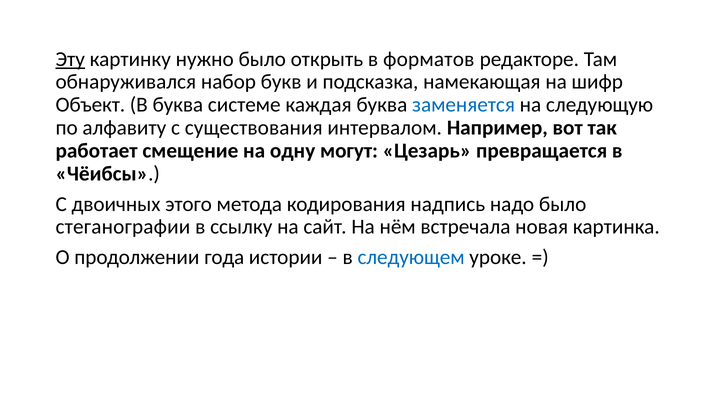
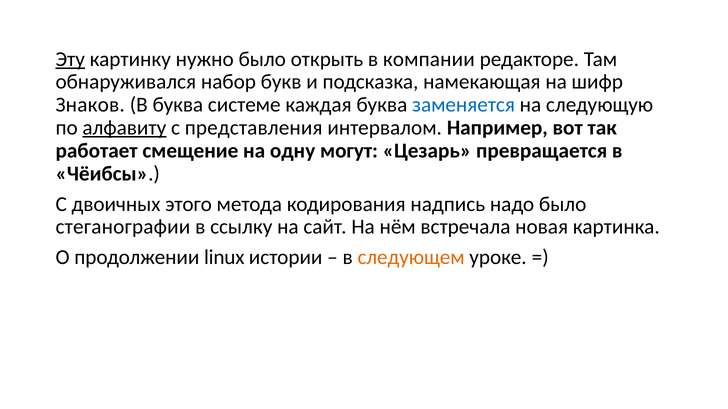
форматов: форматов -> компании
Объект: Объект -> Знаков
алфавиту underline: none -> present
существования: существования -> представления
года: года -> linux
следующем colour: blue -> orange
